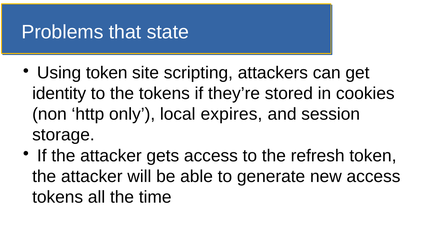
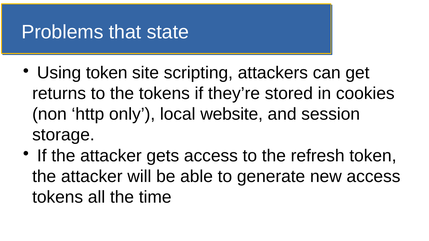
identity: identity -> returns
expires: expires -> website
